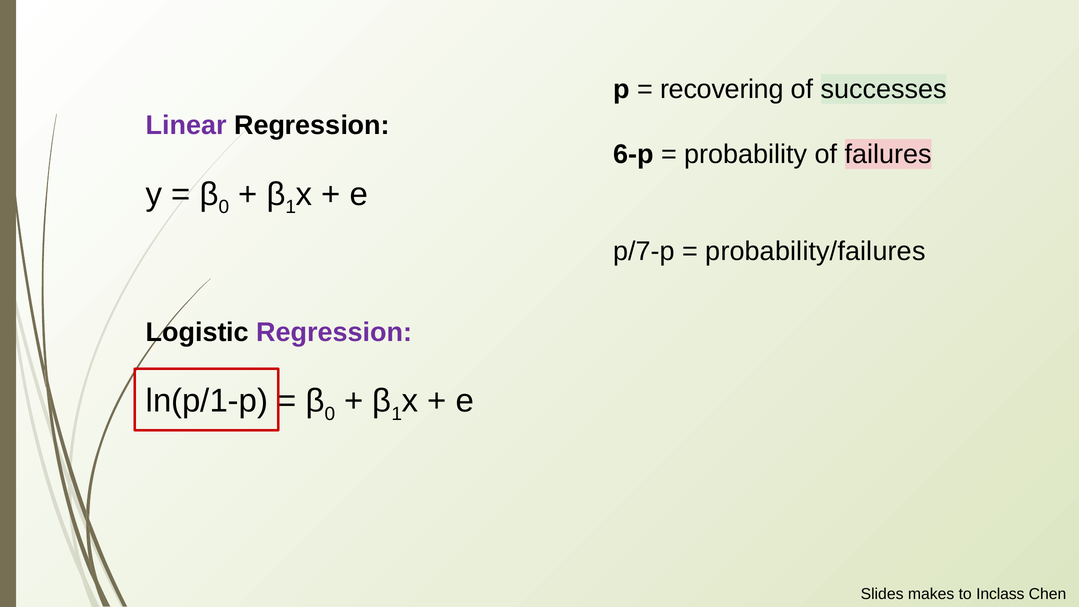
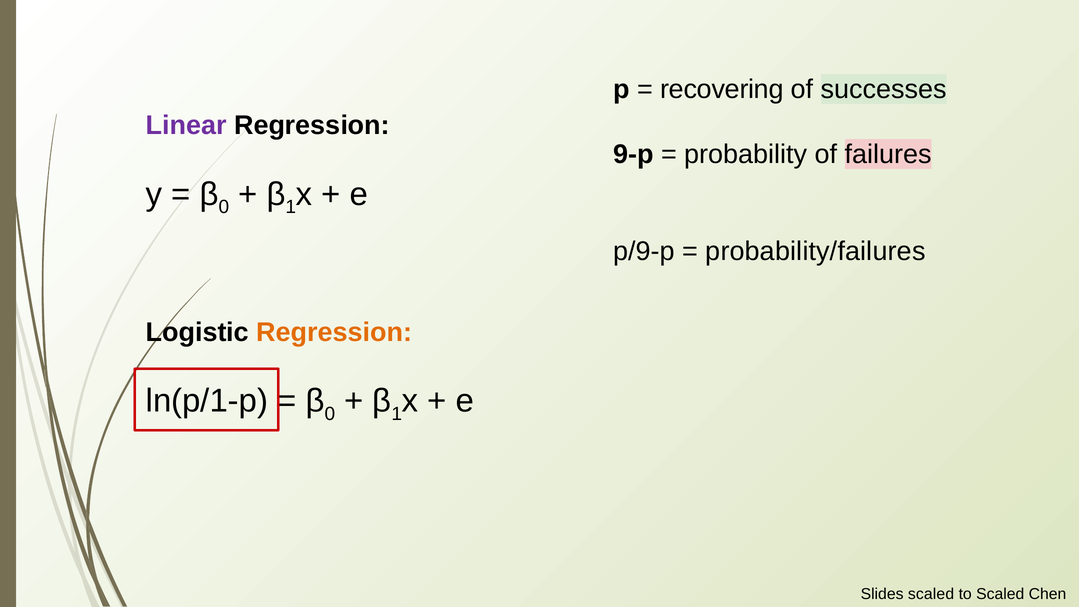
6-p: 6-p -> 9-p
p/7-p: p/7-p -> p/9-p
Regression at (334, 332) colour: purple -> orange
Slides makes: makes -> scaled
to Inclass: Inclass -> Scaled
